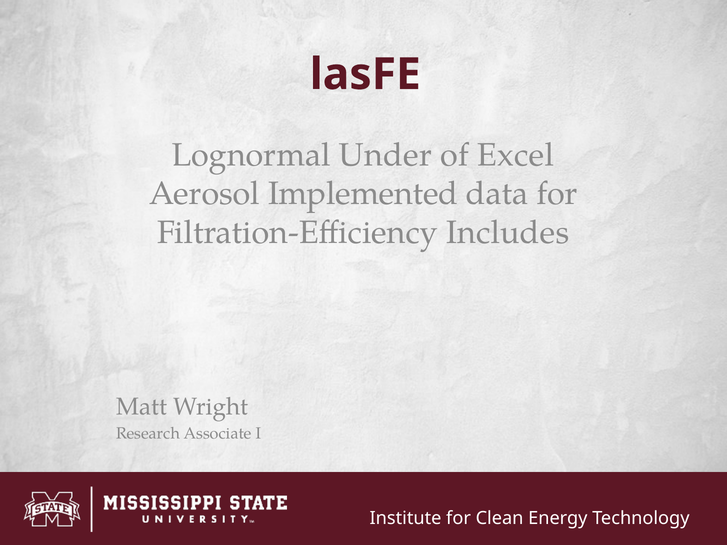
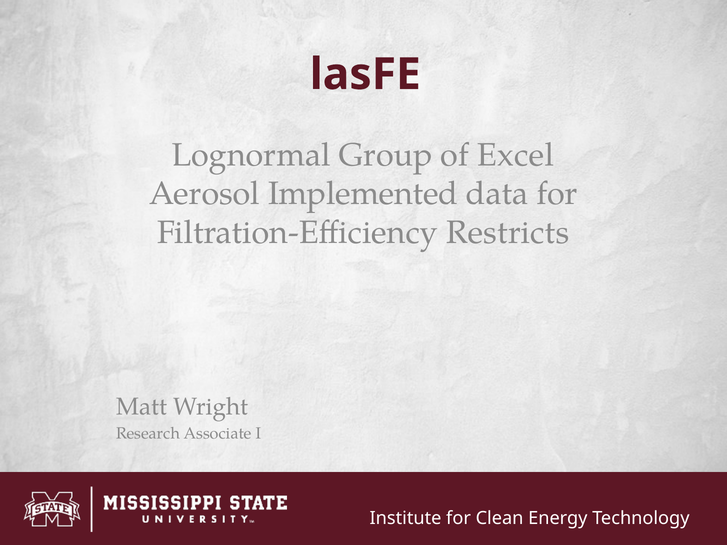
Under: Under -> Group
Includes: Includes -> Restricts
